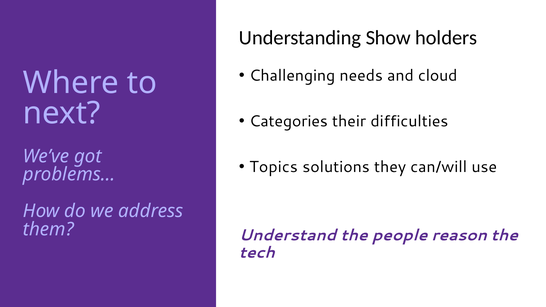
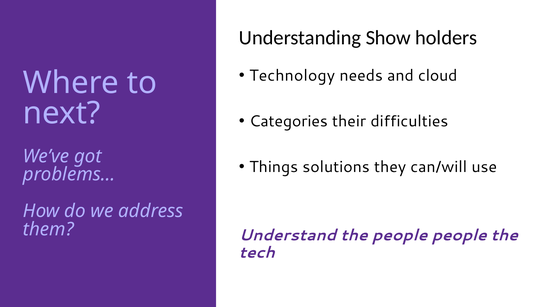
Challenging: Challenging -> Technology
Topics: Topics -> Things
people reason: reason -> people
